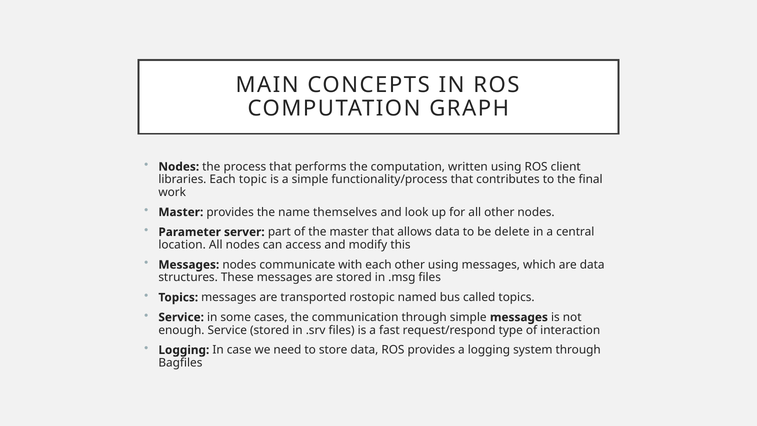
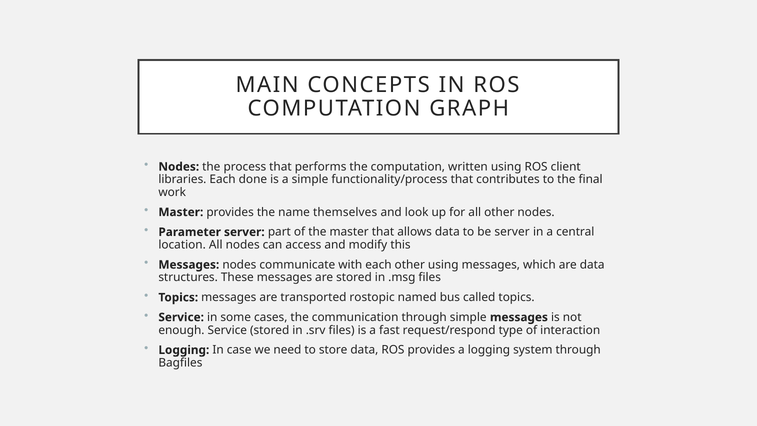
topic: topic -> done
be delete: delete -> server
